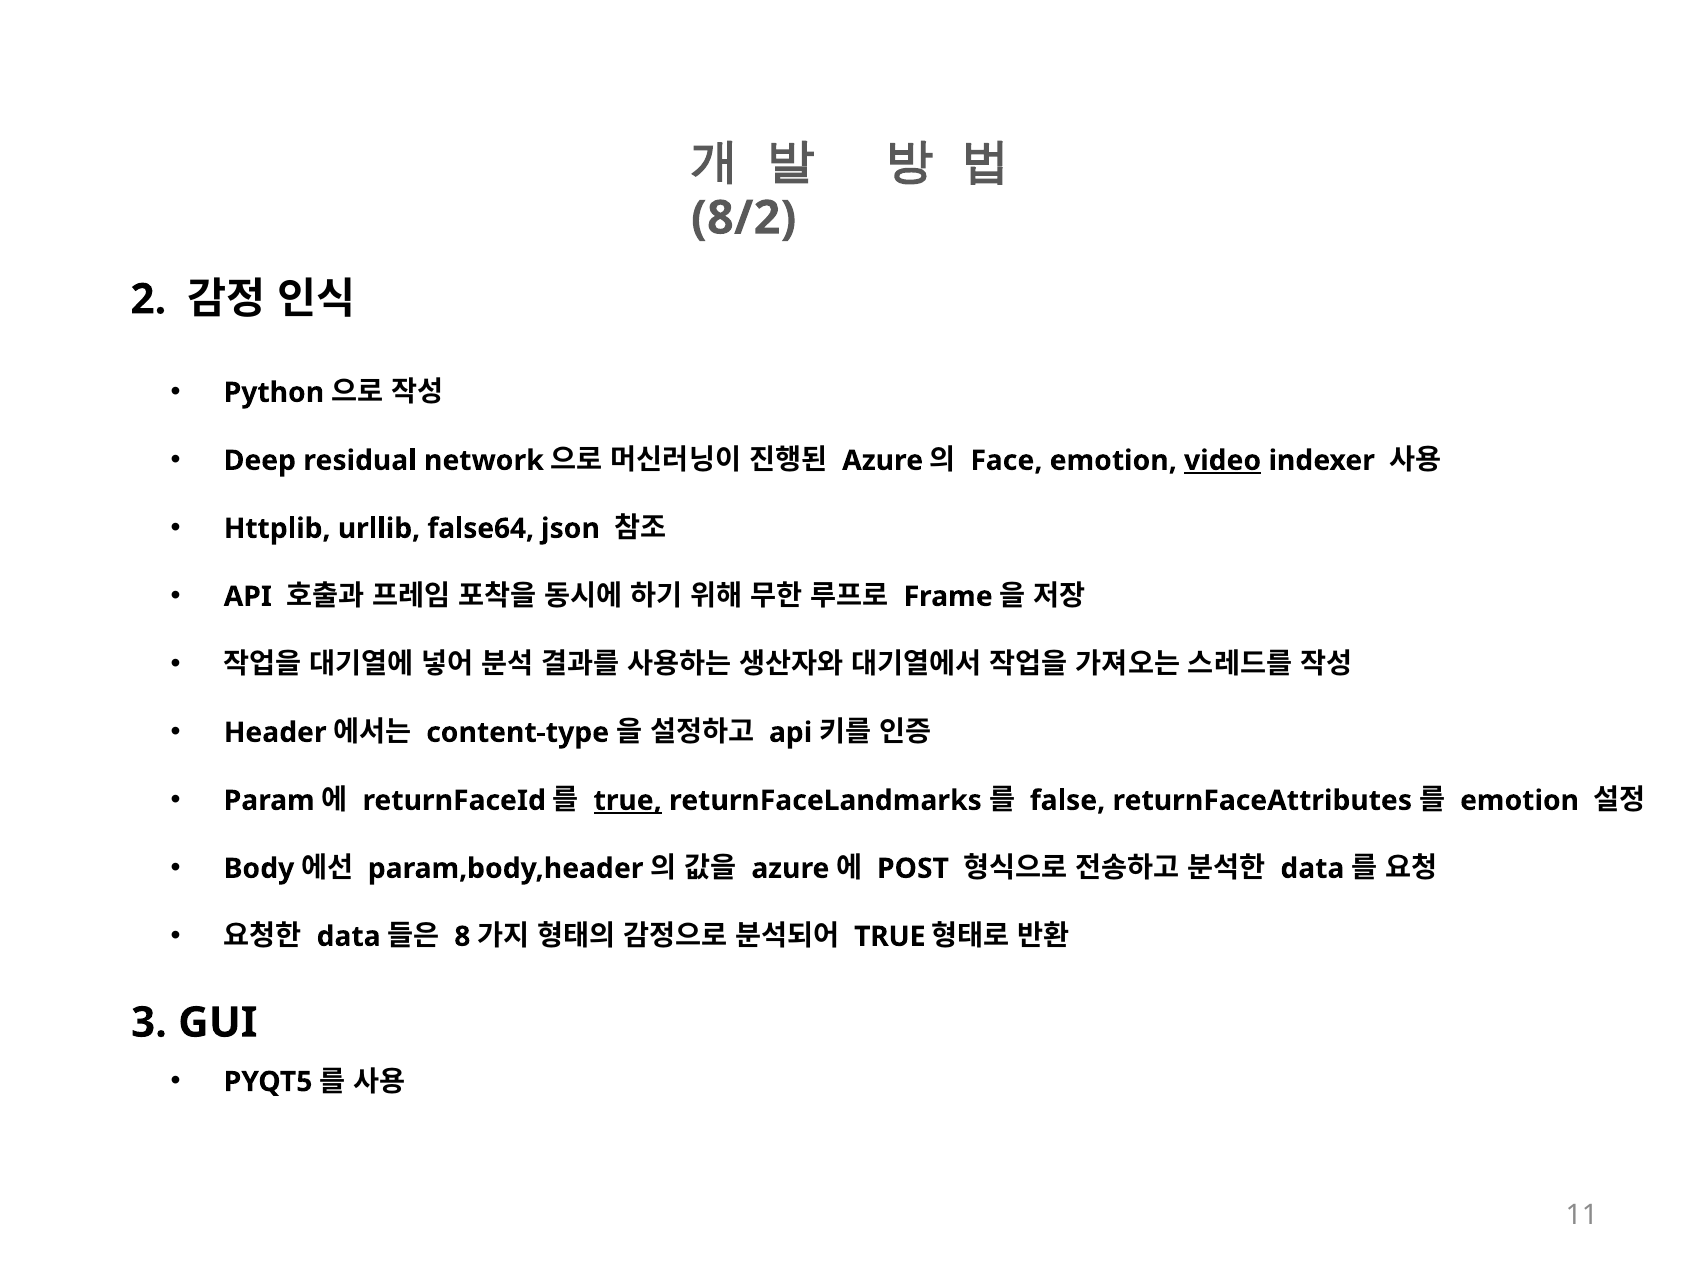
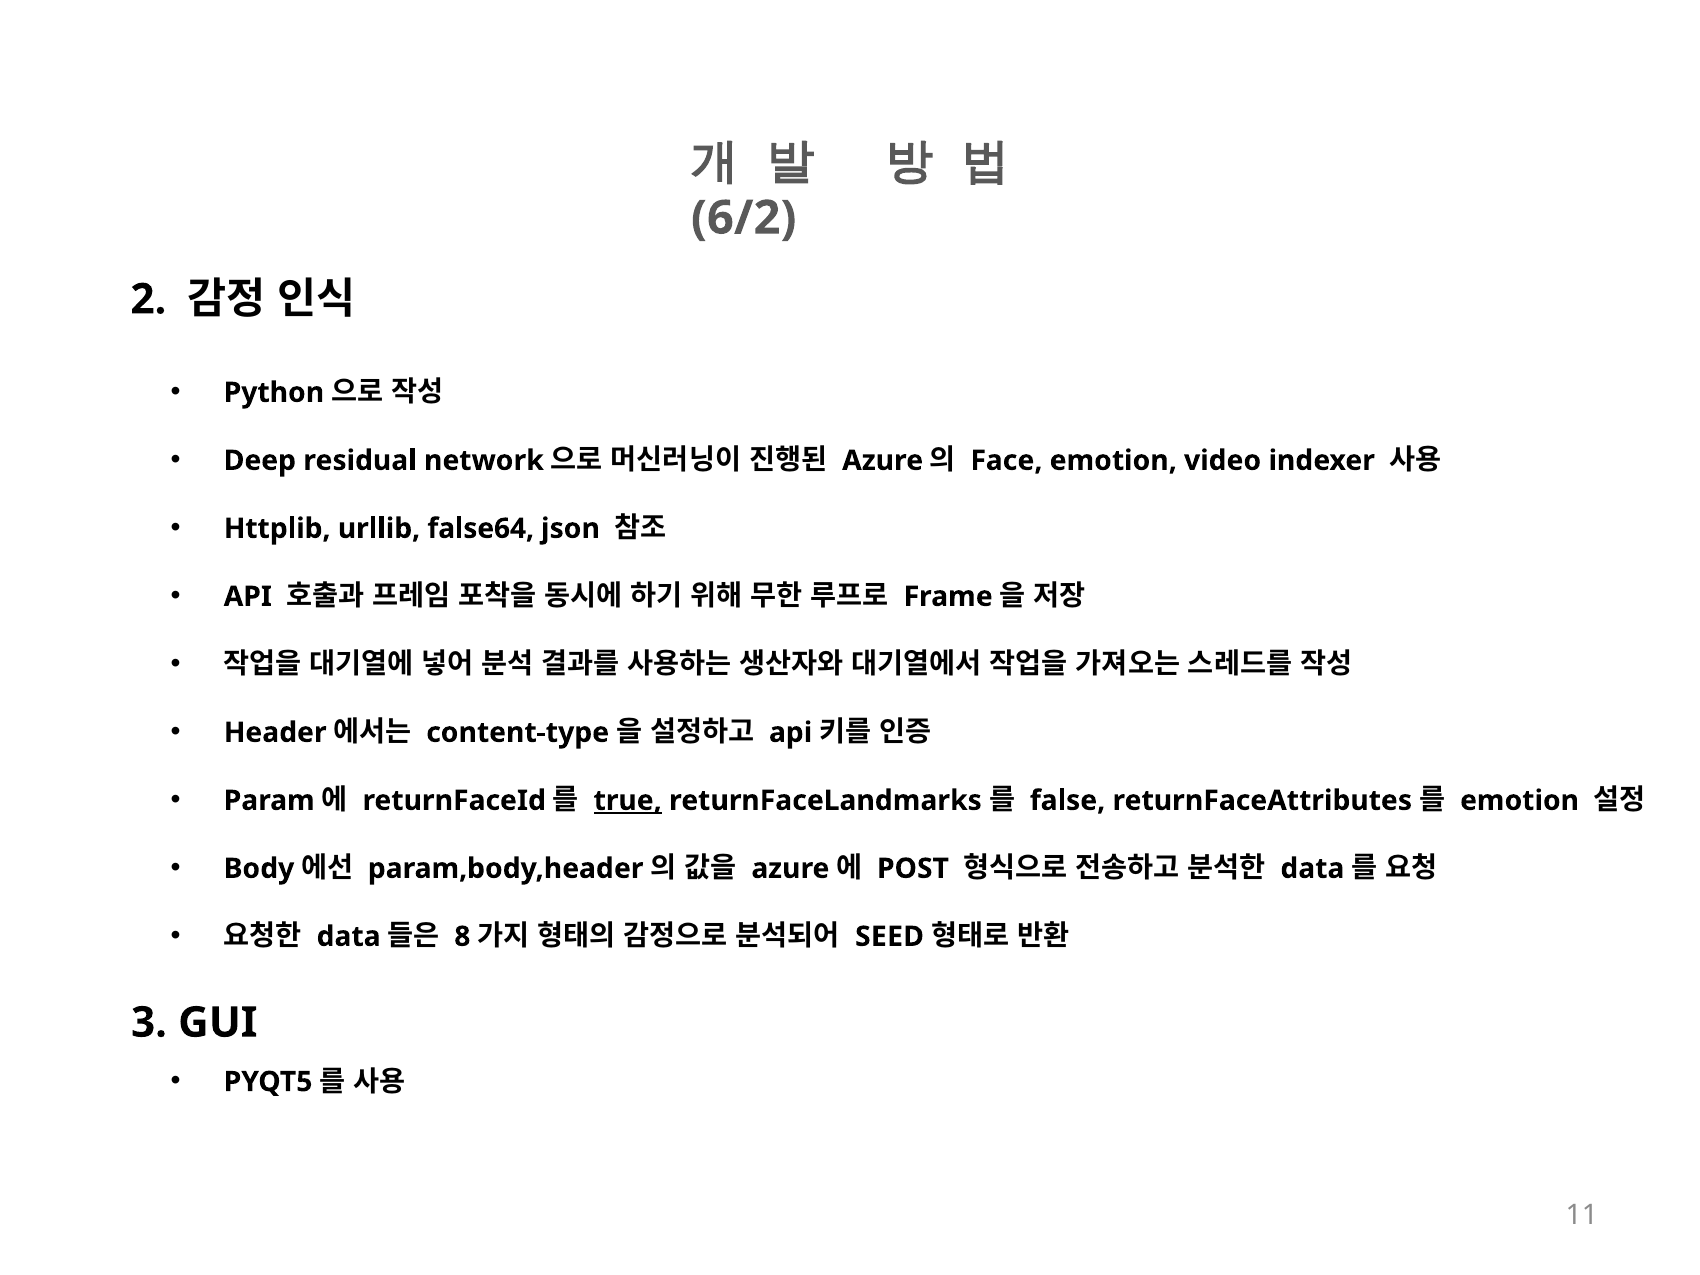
8/2: 8/2 -> 6/2
video underline: present -> none
TRUE at (890, 937): TRUE -> SEED
